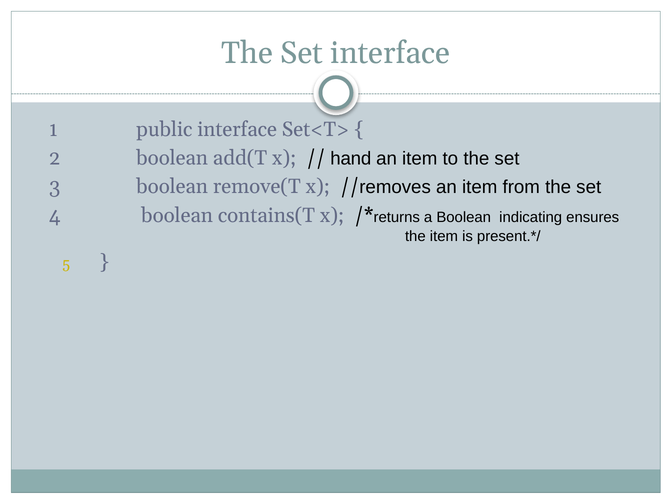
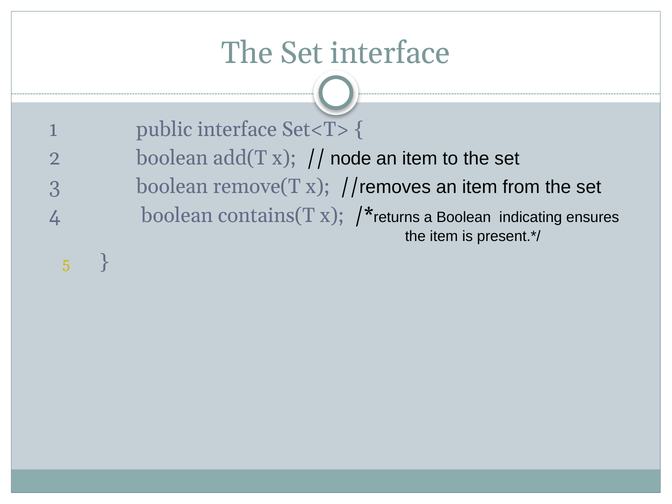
hand: hand -> node
